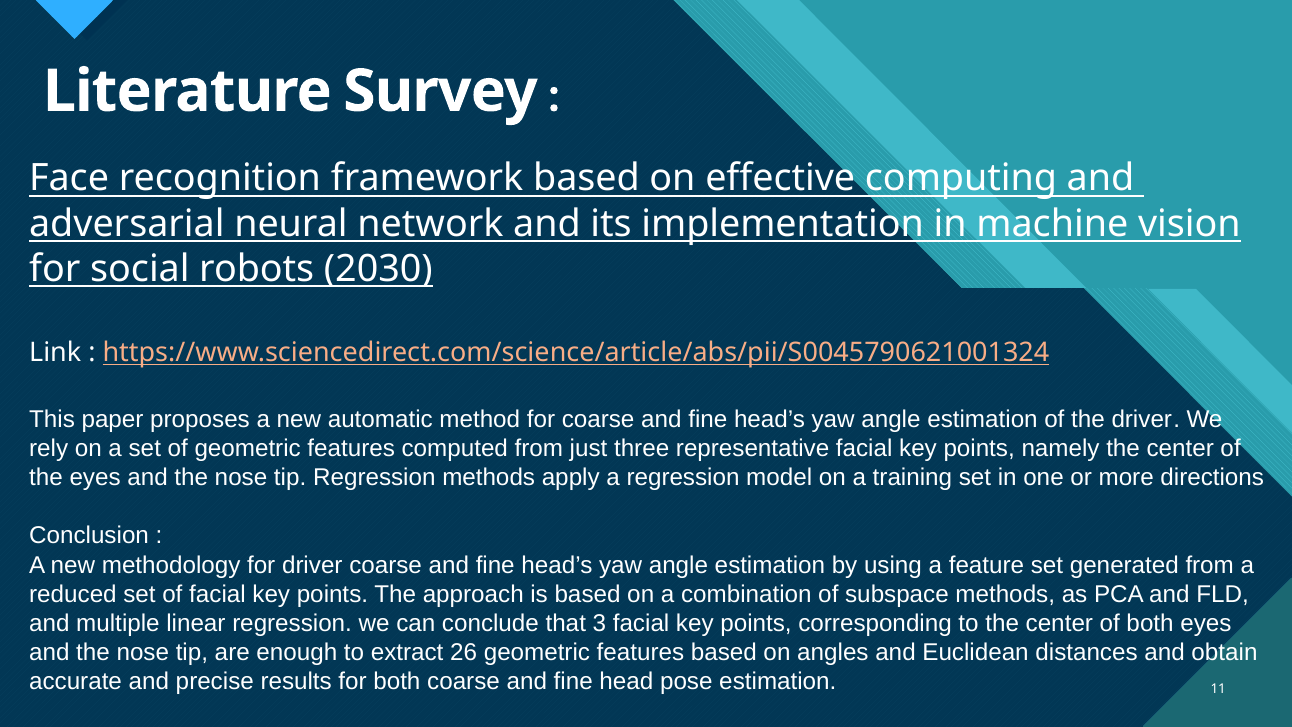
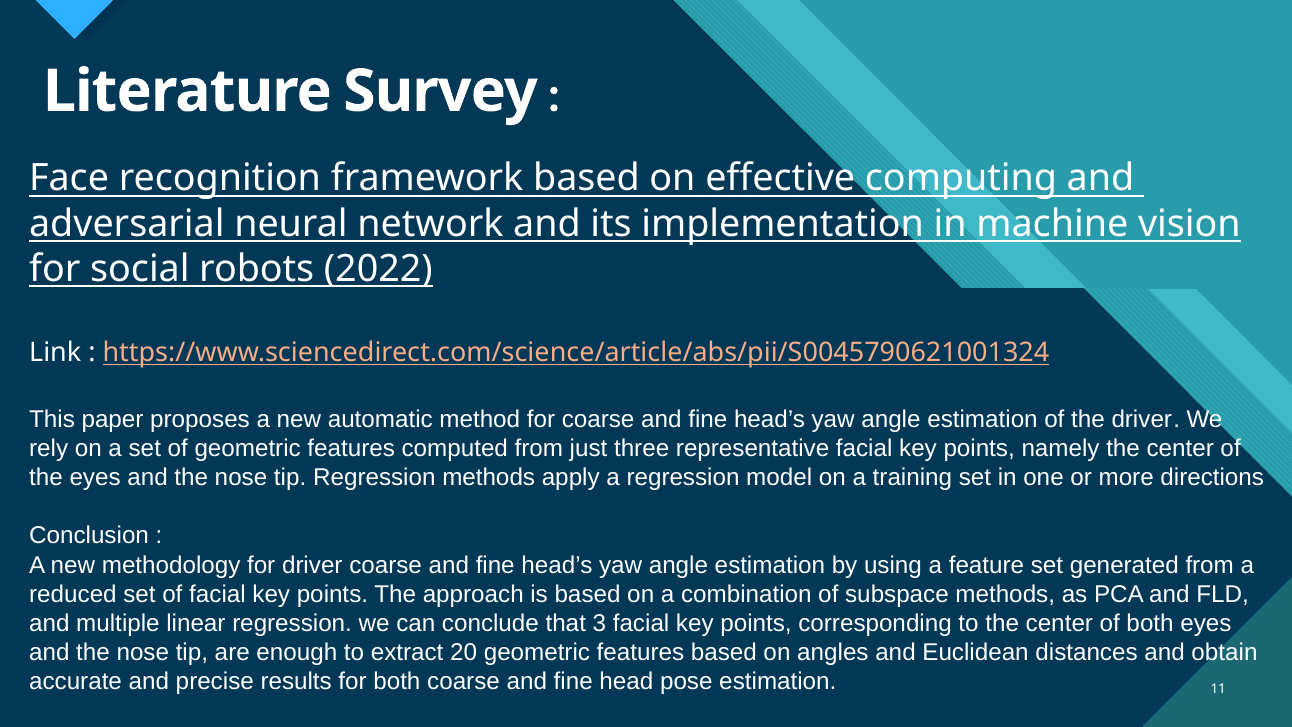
2030: 2030 -> 2022
26: 26 -> 20
